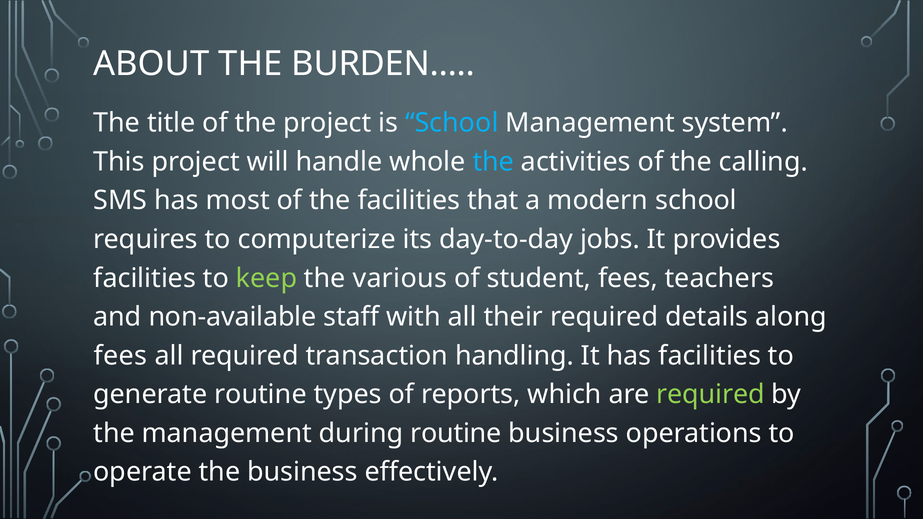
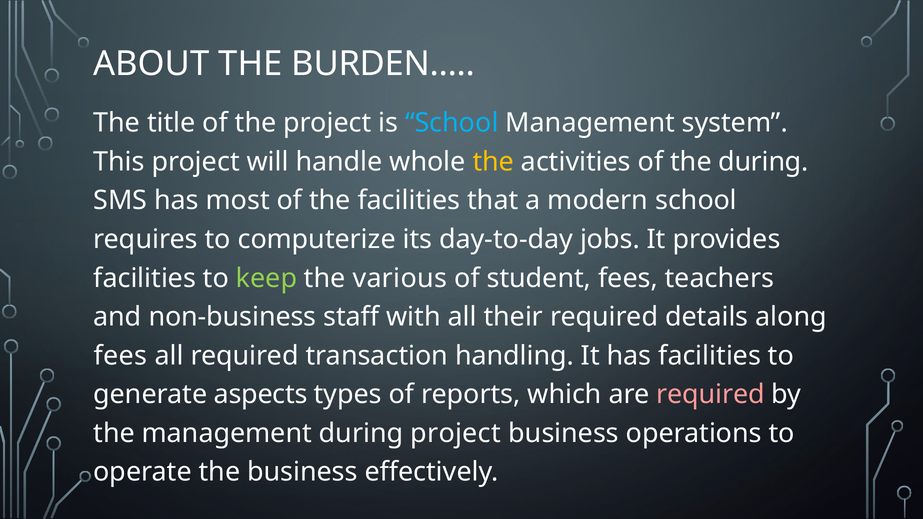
the at (493, 162) colour: light blue -> yellow
the calling: calling -> during
non-available: non-available -> non-business
generate routine: routine -> aspects
required at (711, 395) colour: light green -> pink
during routine: routine -> project
